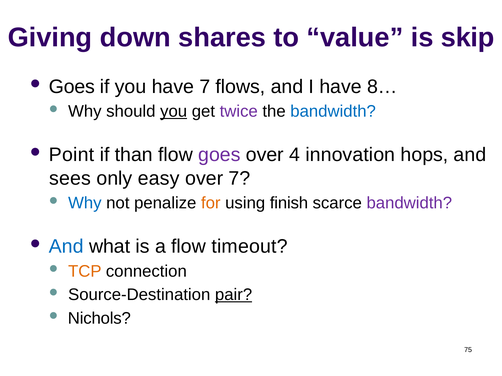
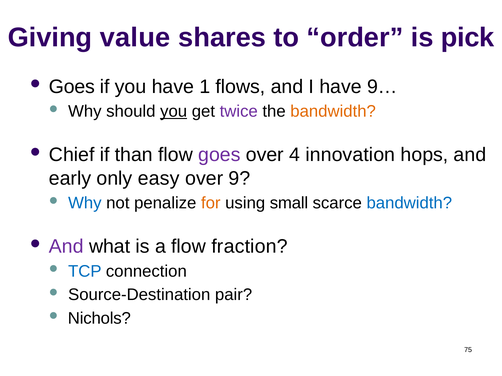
down: down -> value
value: value -> order
skip: skip -> pick
have 7: 7 -> 1
8…: 8… -> 9…
bandwidth at (333, 112) colour: blue -> orange
Point: Point -> Chief
sees: sees -> early
over 7: 7 -> 9
finish: finish -> small
bandwidth at (409, 203) colour: purple -> blue
And at (66, 247) colour: blue -> purple
timeout: timeout -> fraction
TCP colour: orange -> blue
pair underline: present -> none
